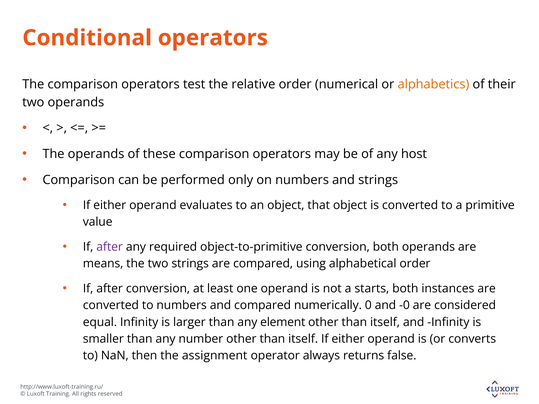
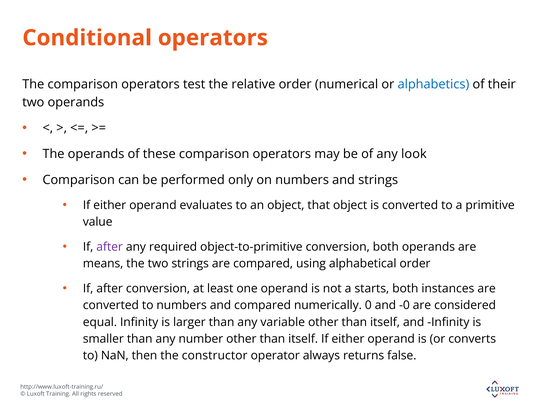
alphabetics colour: orange -> blue
host: host -> look
element: element -> variable
assignment: assignment -> constructor
